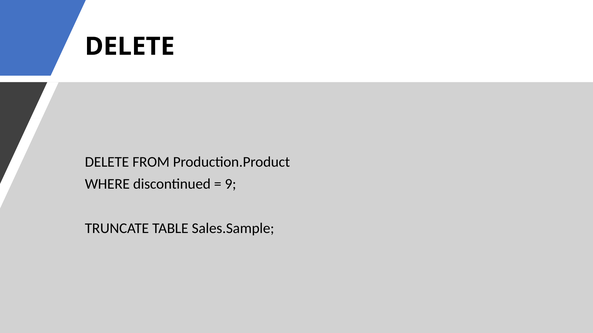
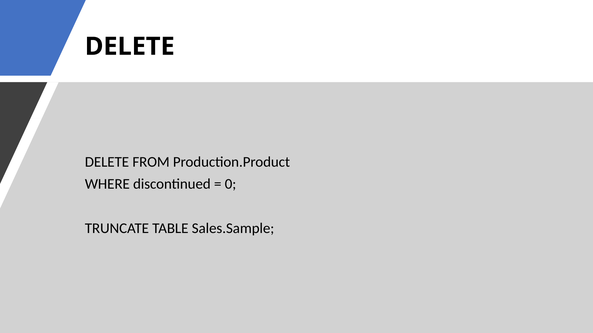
9: 9 -> 0
